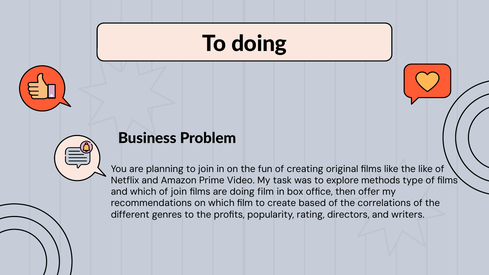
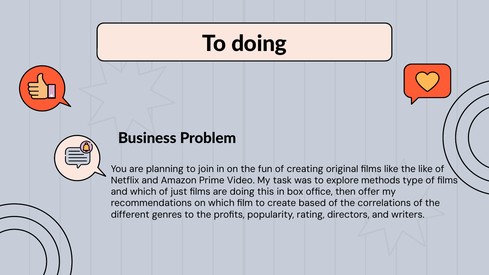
of join: join -> just
doing film: film -> this
